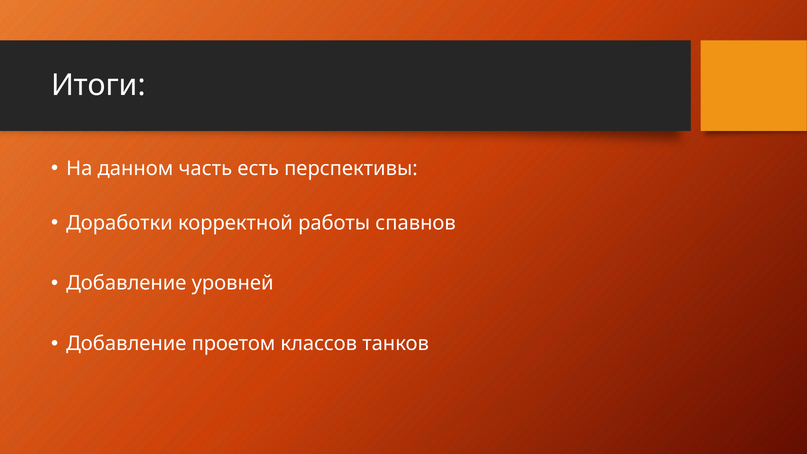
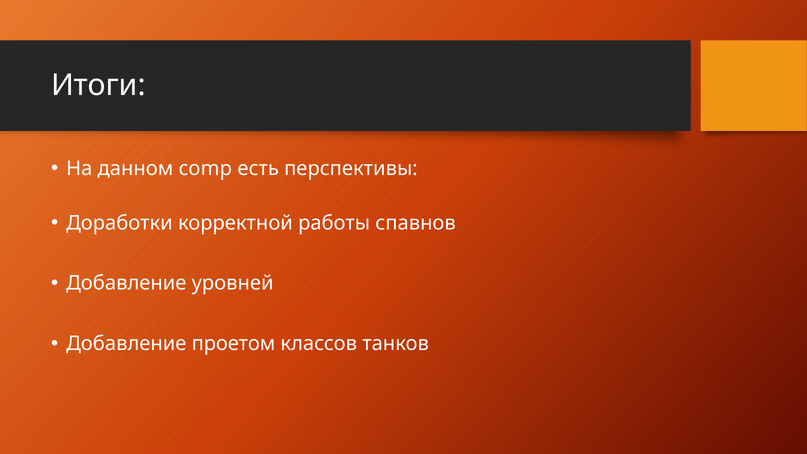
часть: часть -> comp
